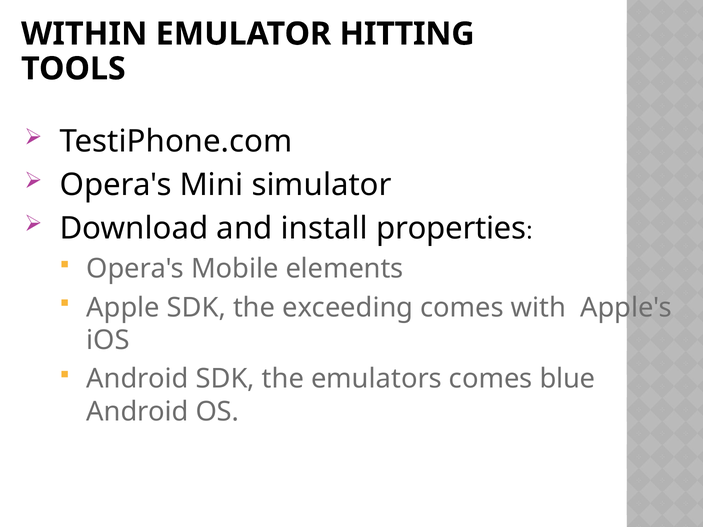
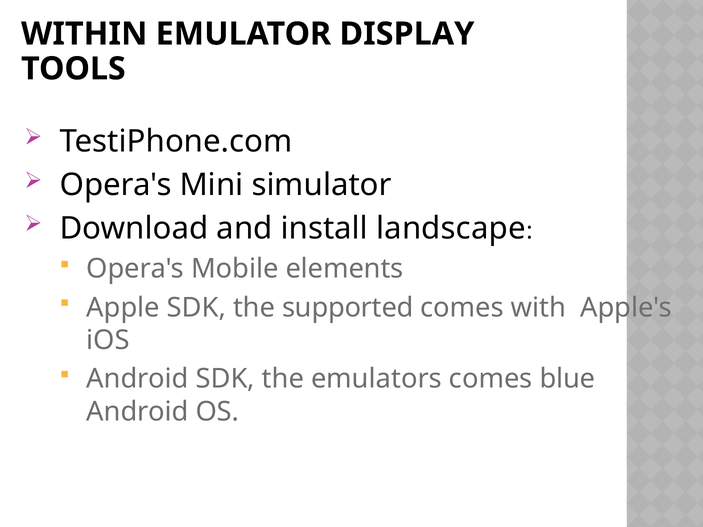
HITTING: HITTING -> DISPLAY
properties: properties -> landscape
exceeding: exceeding -> supported
